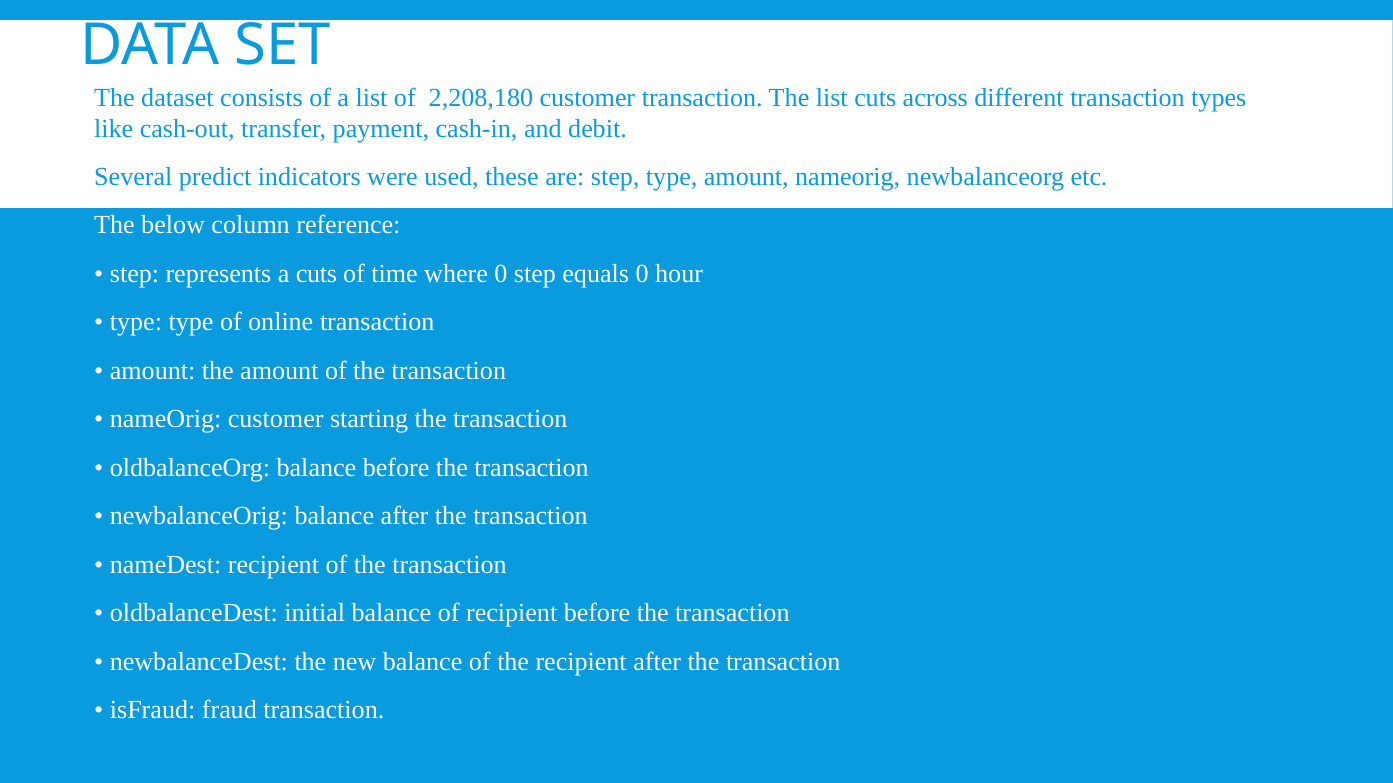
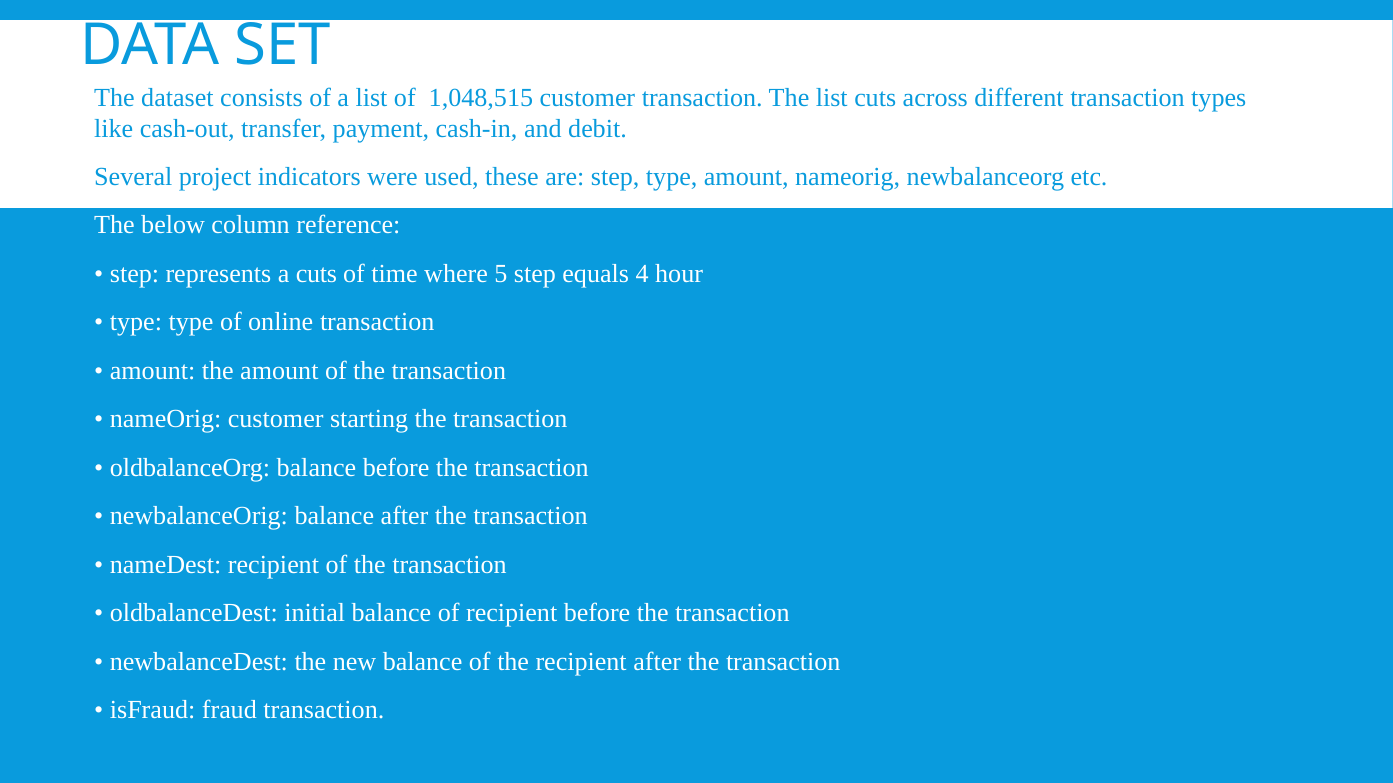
2,208,180: 2,208,180 -> 1,048,515
predict: predict -> project
where 0: 0 -> 5
equals 0: 0 -> 4
